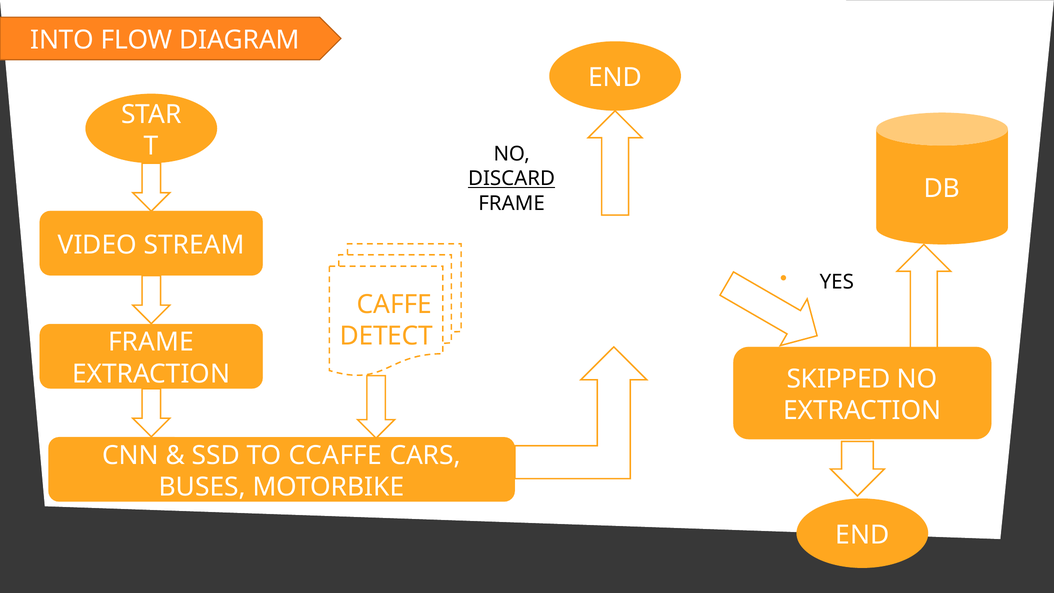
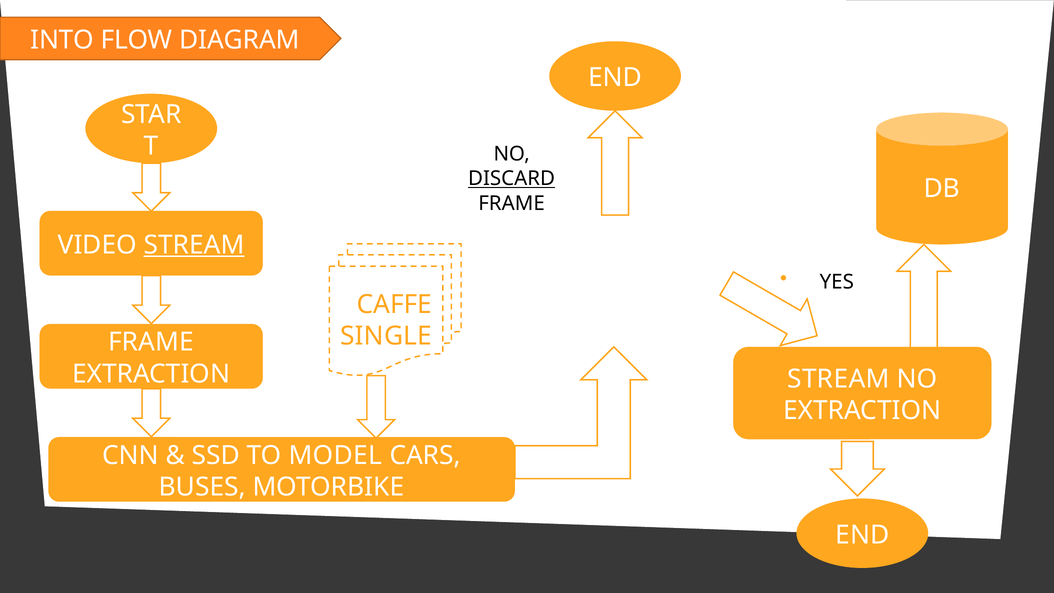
STREAM at (194, 245) underline: none -> present
DETECT: DETECT -> SINGLE
SKIPPED at (839, 379): SKIPPED -> STREAM
TO CCAFFE: CCAFFE -> MODEL
